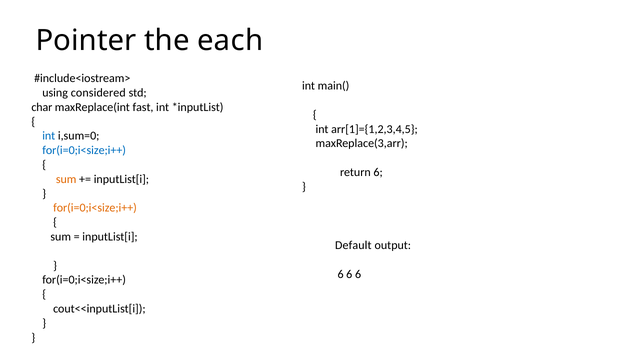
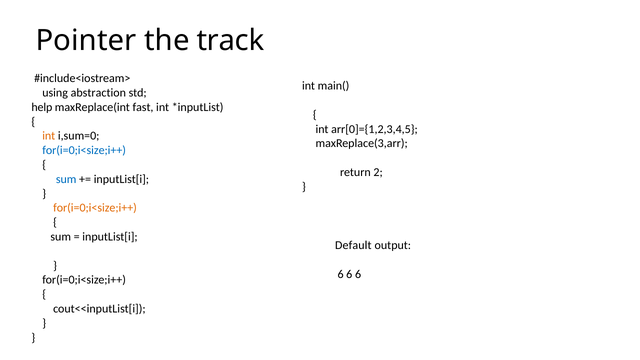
each: each -> track
considered: considered -> abstraction
char: char -> help
arr[1]={1,2,3,4,5: arr[1]={1,2,3,4,5 -> arr[0]={1,2,3,4,5
int at (49, 136) colour: blue -> orange
return 6: 6 -> 2
sum at (66, 179) colour: orange -> blue
